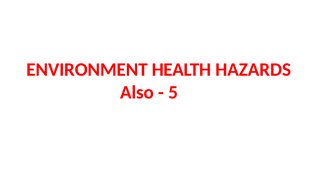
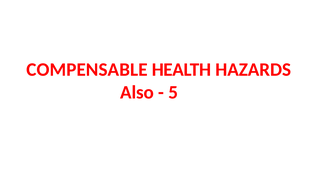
ENVIRONMENT: ENVIRONMENT -> COMPENSABLE
